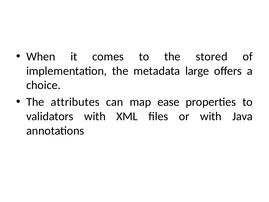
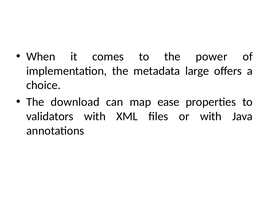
stored: stored -> power
attributes: attributes -> download
